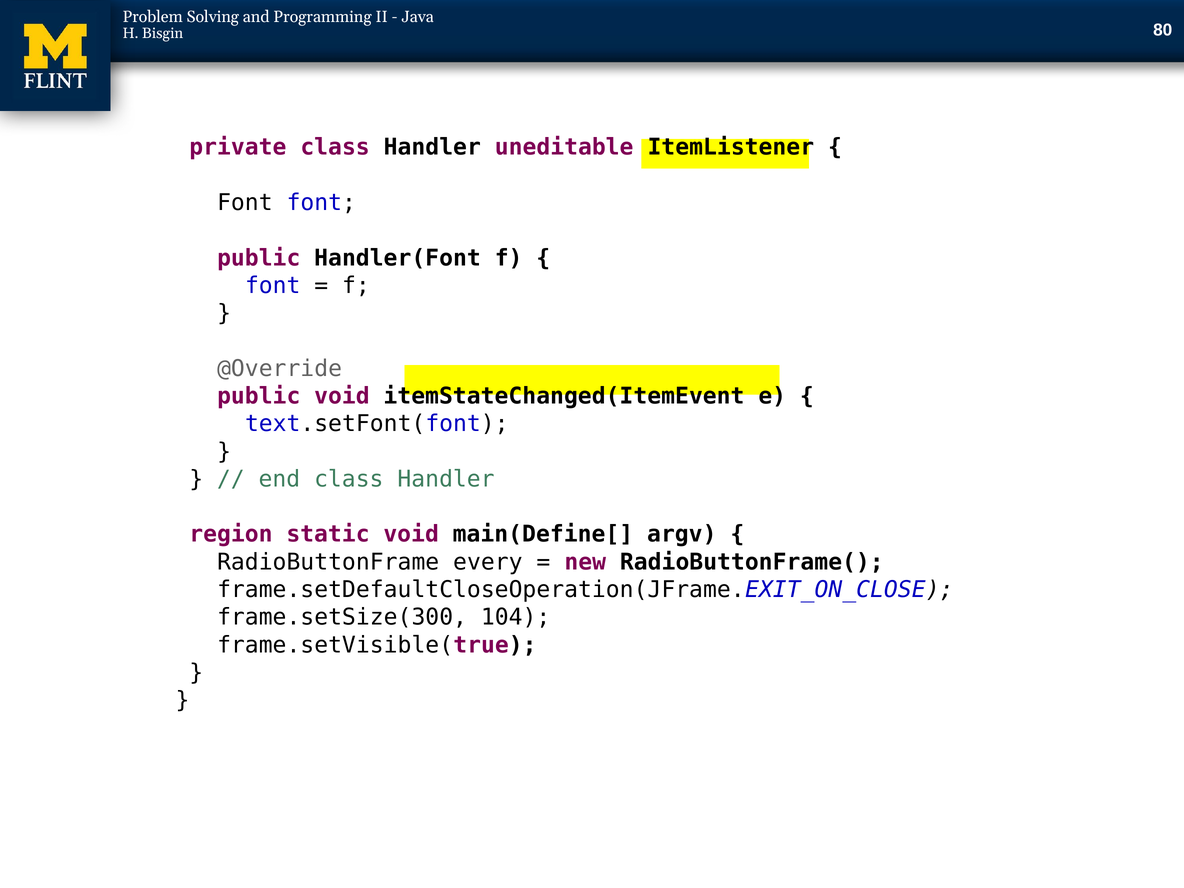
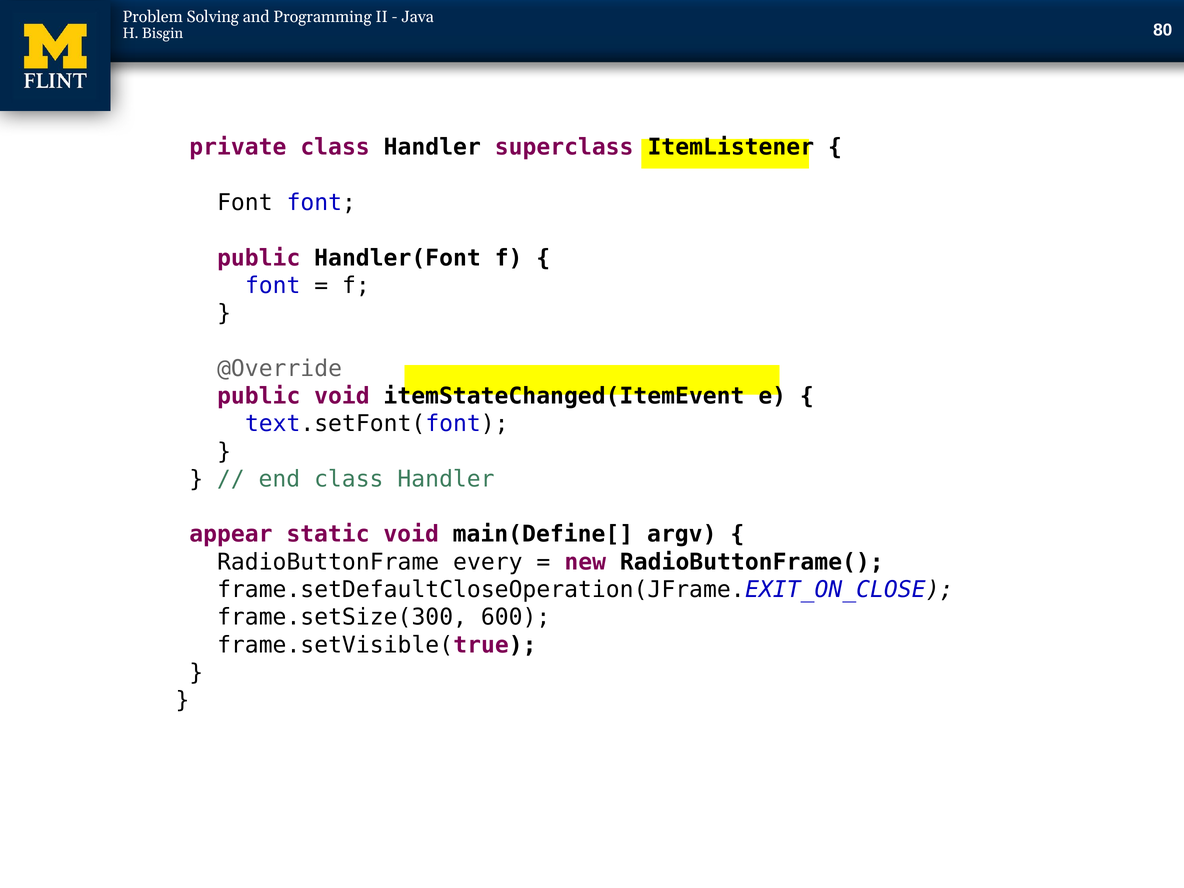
uneditable: uneditable -> superclass
region: region -> appear
104: 104 -> 600
